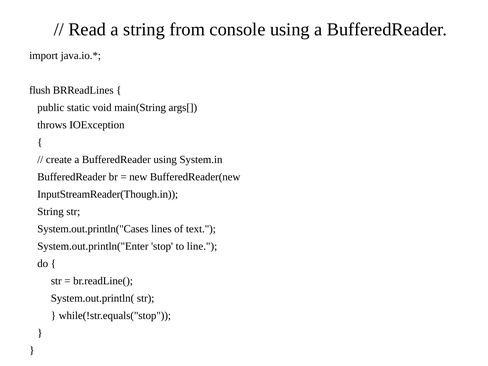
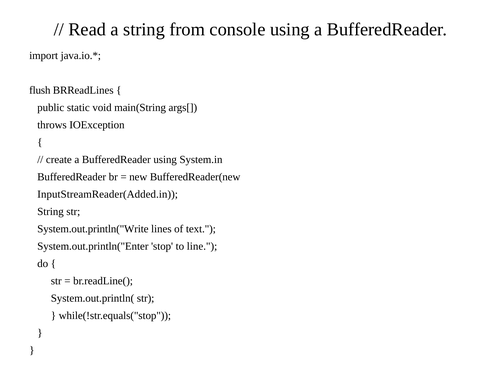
InputStreamReader(Though.in: InputStreamReader(Though.in -> InputStreamReader(Added.in
System.out.println("Cases: System.out.println("Cases -> System.out.println("Write
